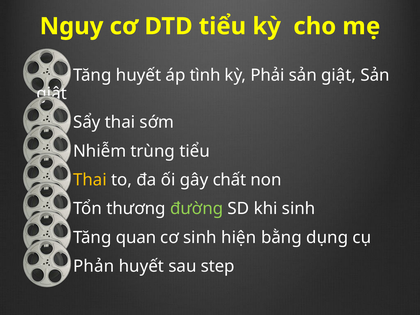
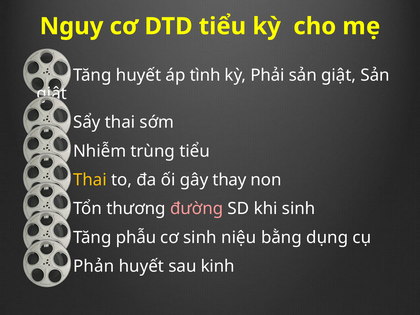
chất: chất -> thay
đường colour: light green -> pink
quan: quan -> phẫu
hiện: hiện -> niệu
step: step -> kinh
